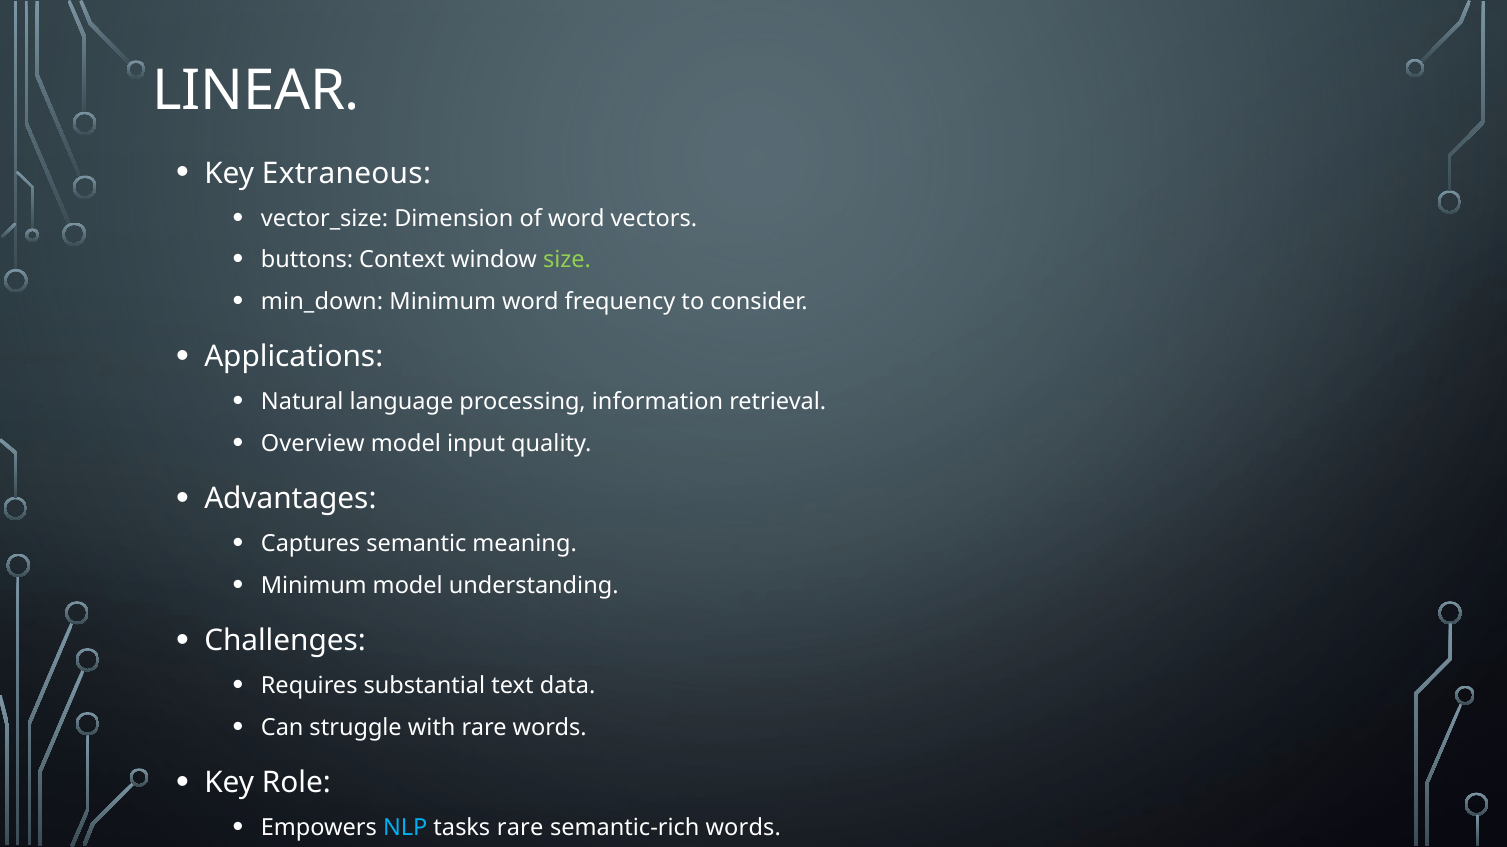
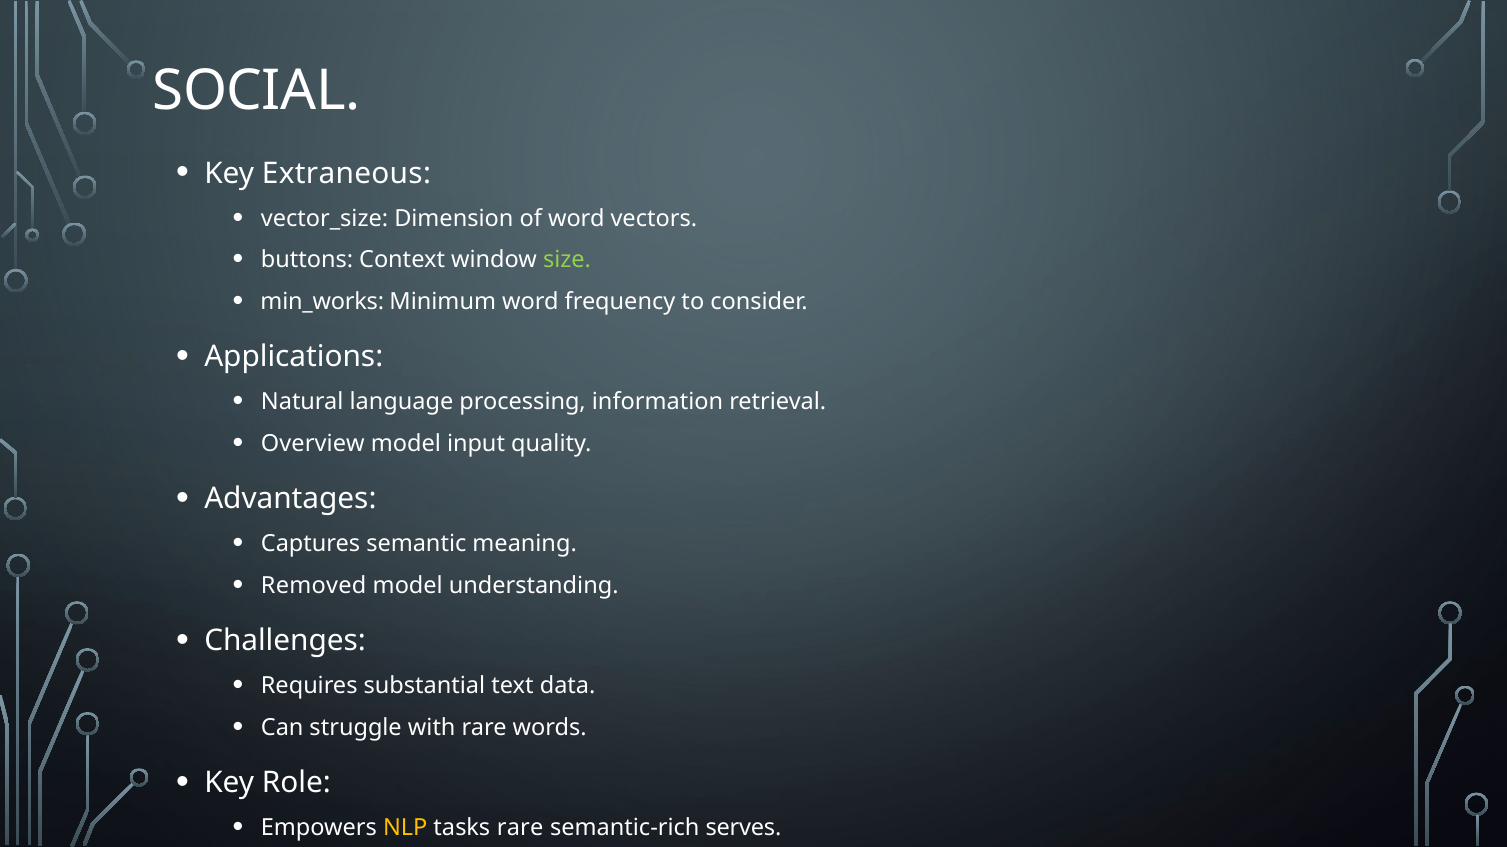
LINEAR: LINEAR -> SOCIAL
min_down: min_down -> min_works
Minimum at (314, 586): Minimum -> Removed
NLP colour: light blue -> yellow
semantic-rich words: words -> serves
